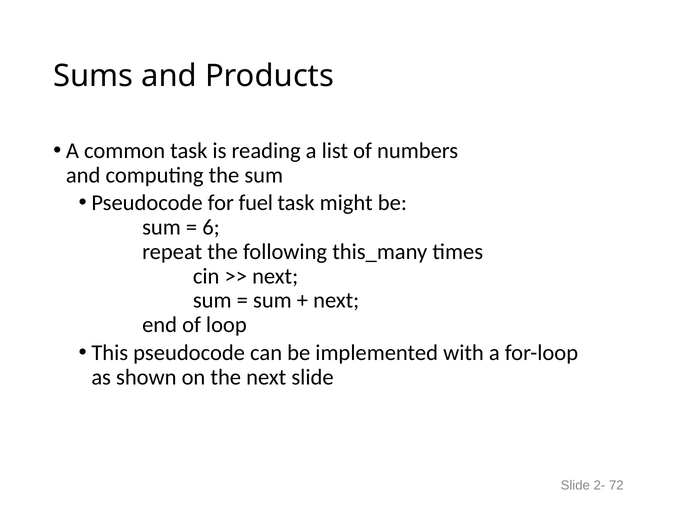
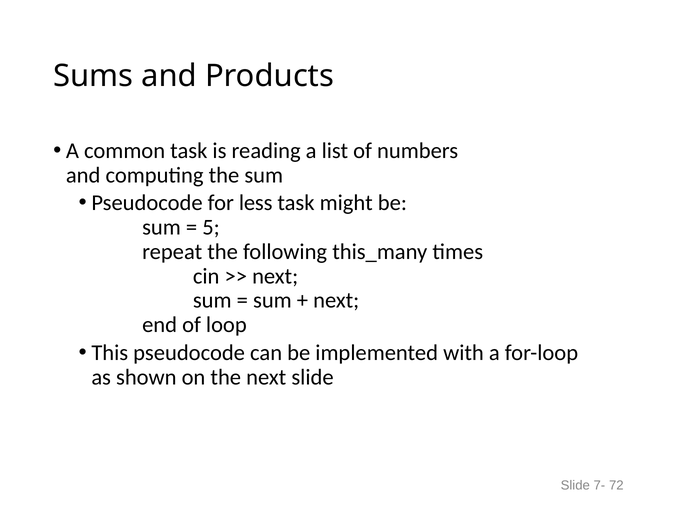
fuel: fuel -> less
6: 6 -> 5
2-: 2- -> 7-
